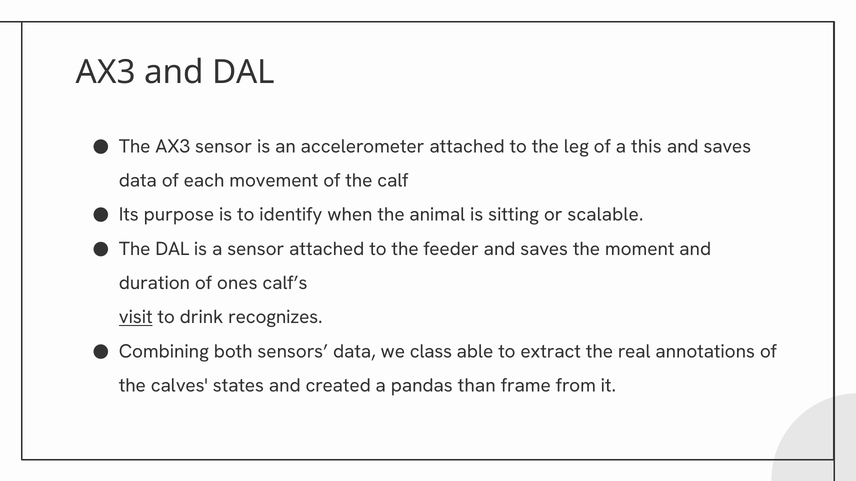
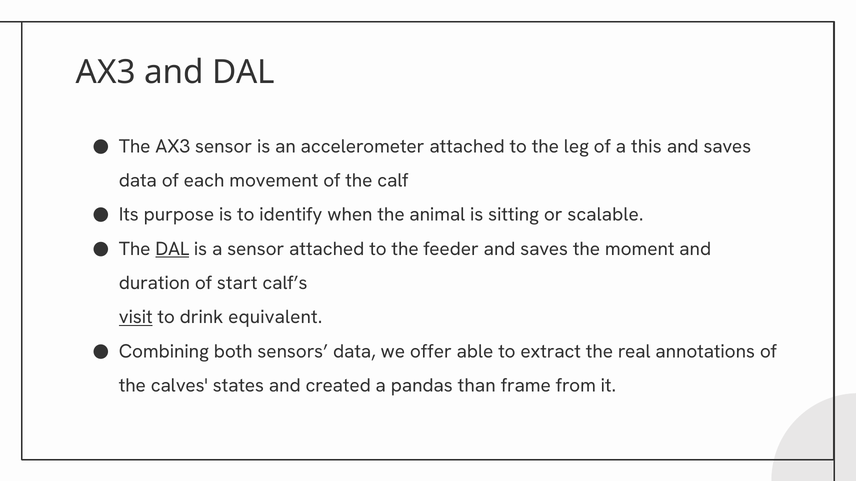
DAL at (172, 249) underline: none -> present
ones: ones -> start
recognizes: recognizes -> equivalent
class: class -> offer
